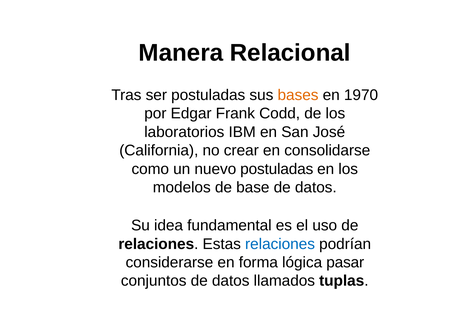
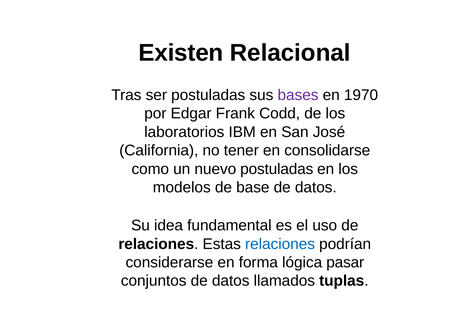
Manera: Manera -> Existen
bases colour: orange -> purple
crear: crear -> tener
